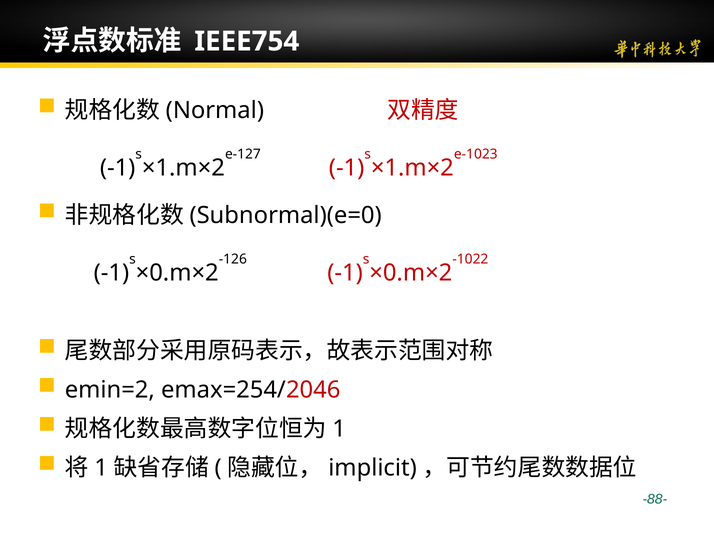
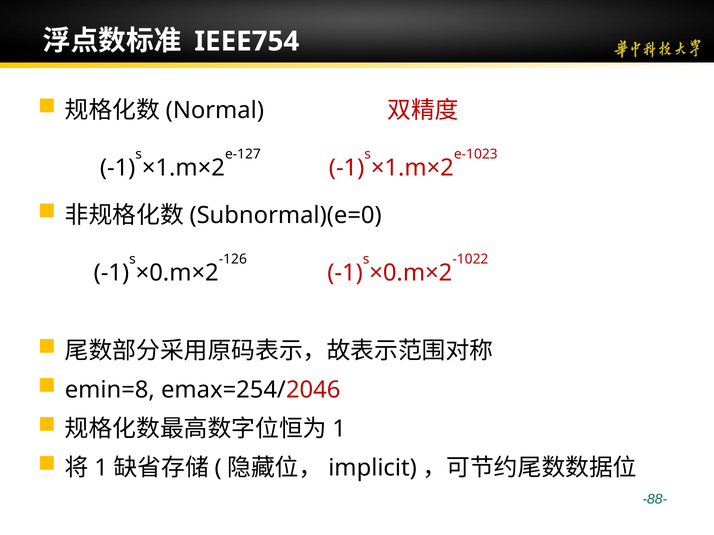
emin=2: emin=2 -> emin=8
